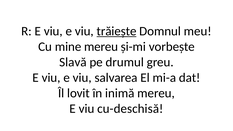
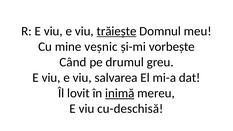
mine mereu: mereu -> veșnic
Slavă: Slavă -> Când
inimă underline: none -> present
